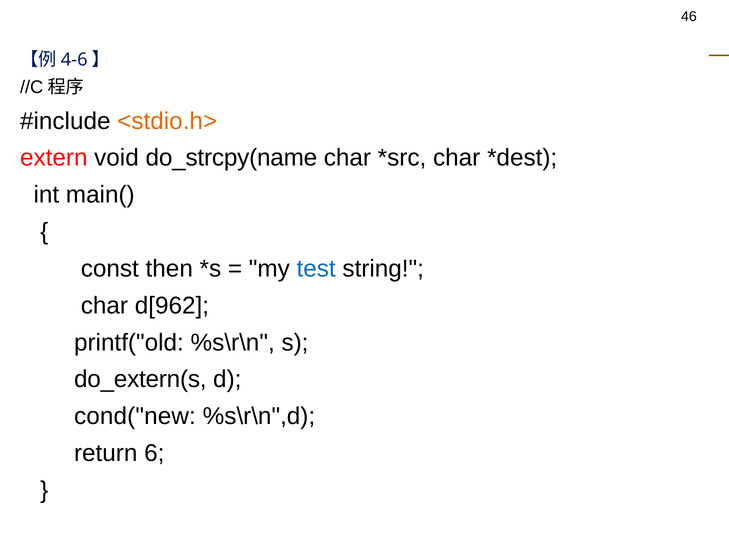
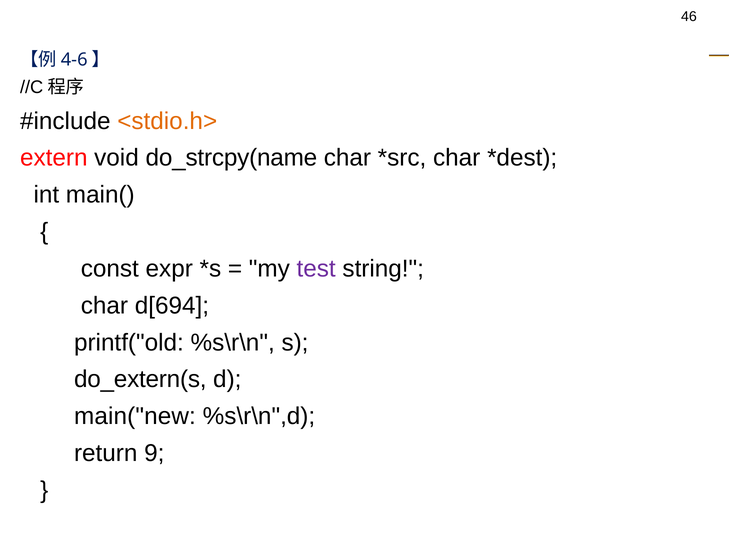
then: then -> expr
test colour: blue -> purple
d[962: d[962 -> d[694
cond("new: cond("new -> main("new
6: 6 -> 9
